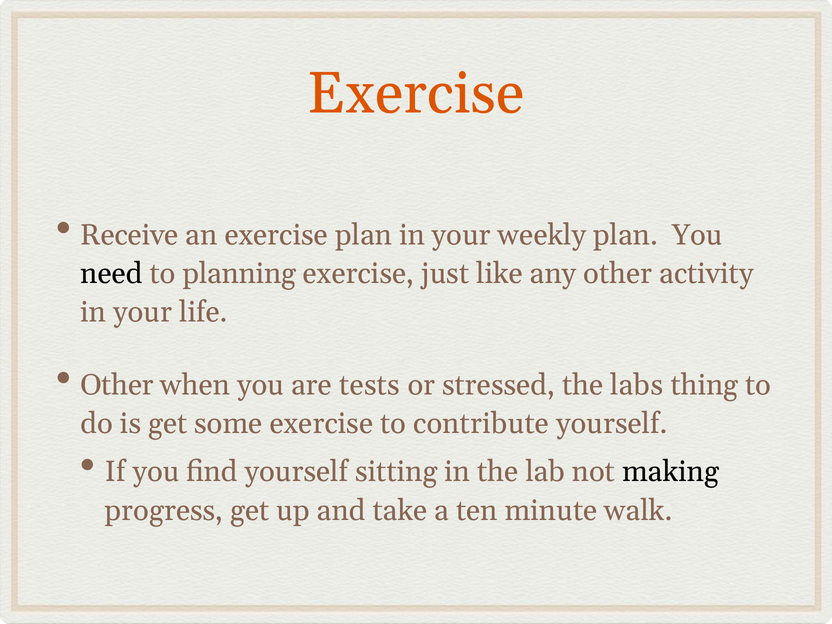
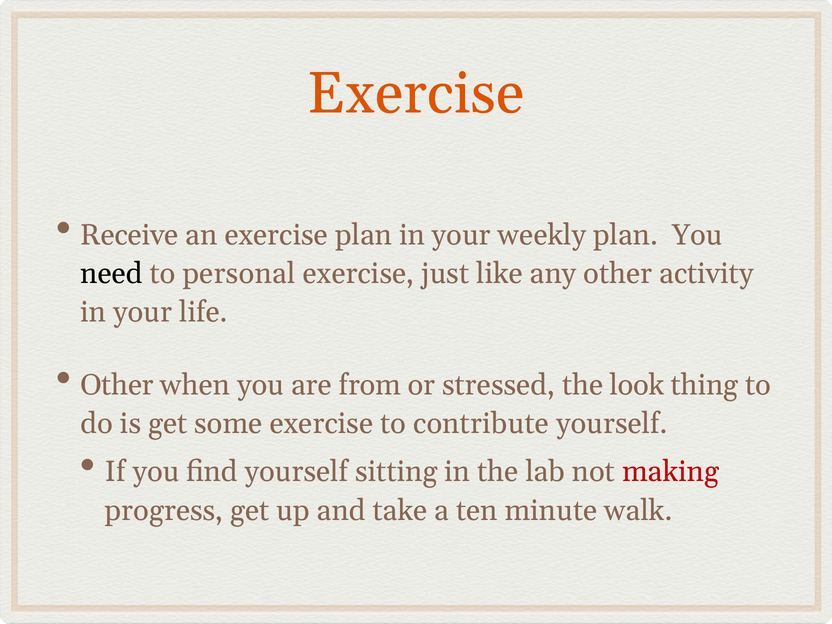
planning: planning -> personal
tests: tests -> from
labs: labs -> look
making colour: black -> red
